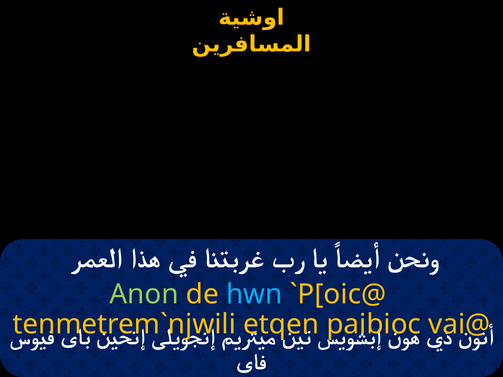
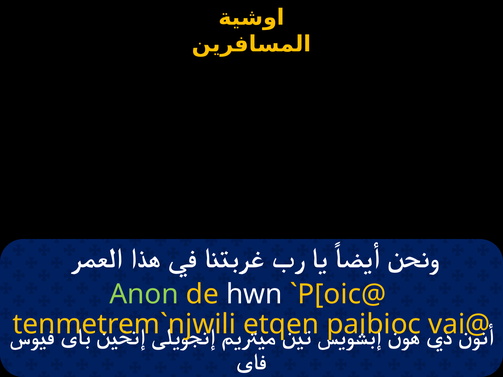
hwn colour: light blue -> white
